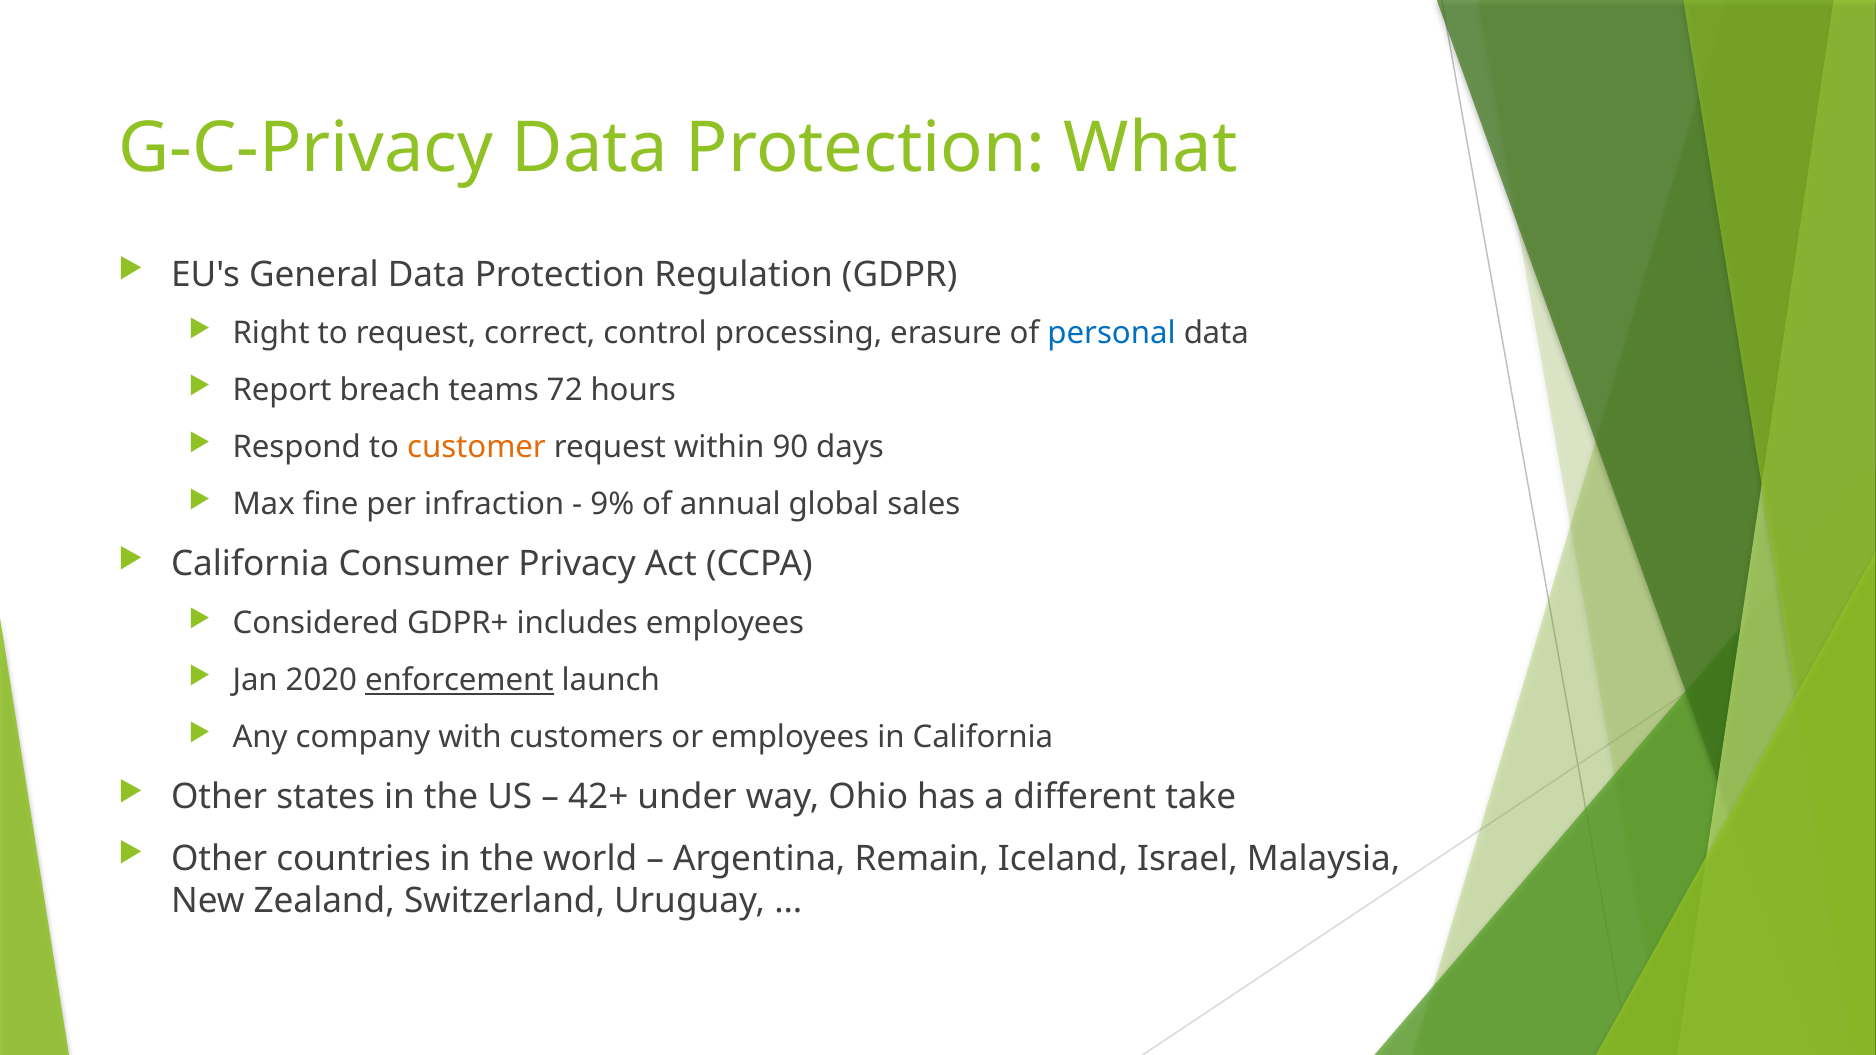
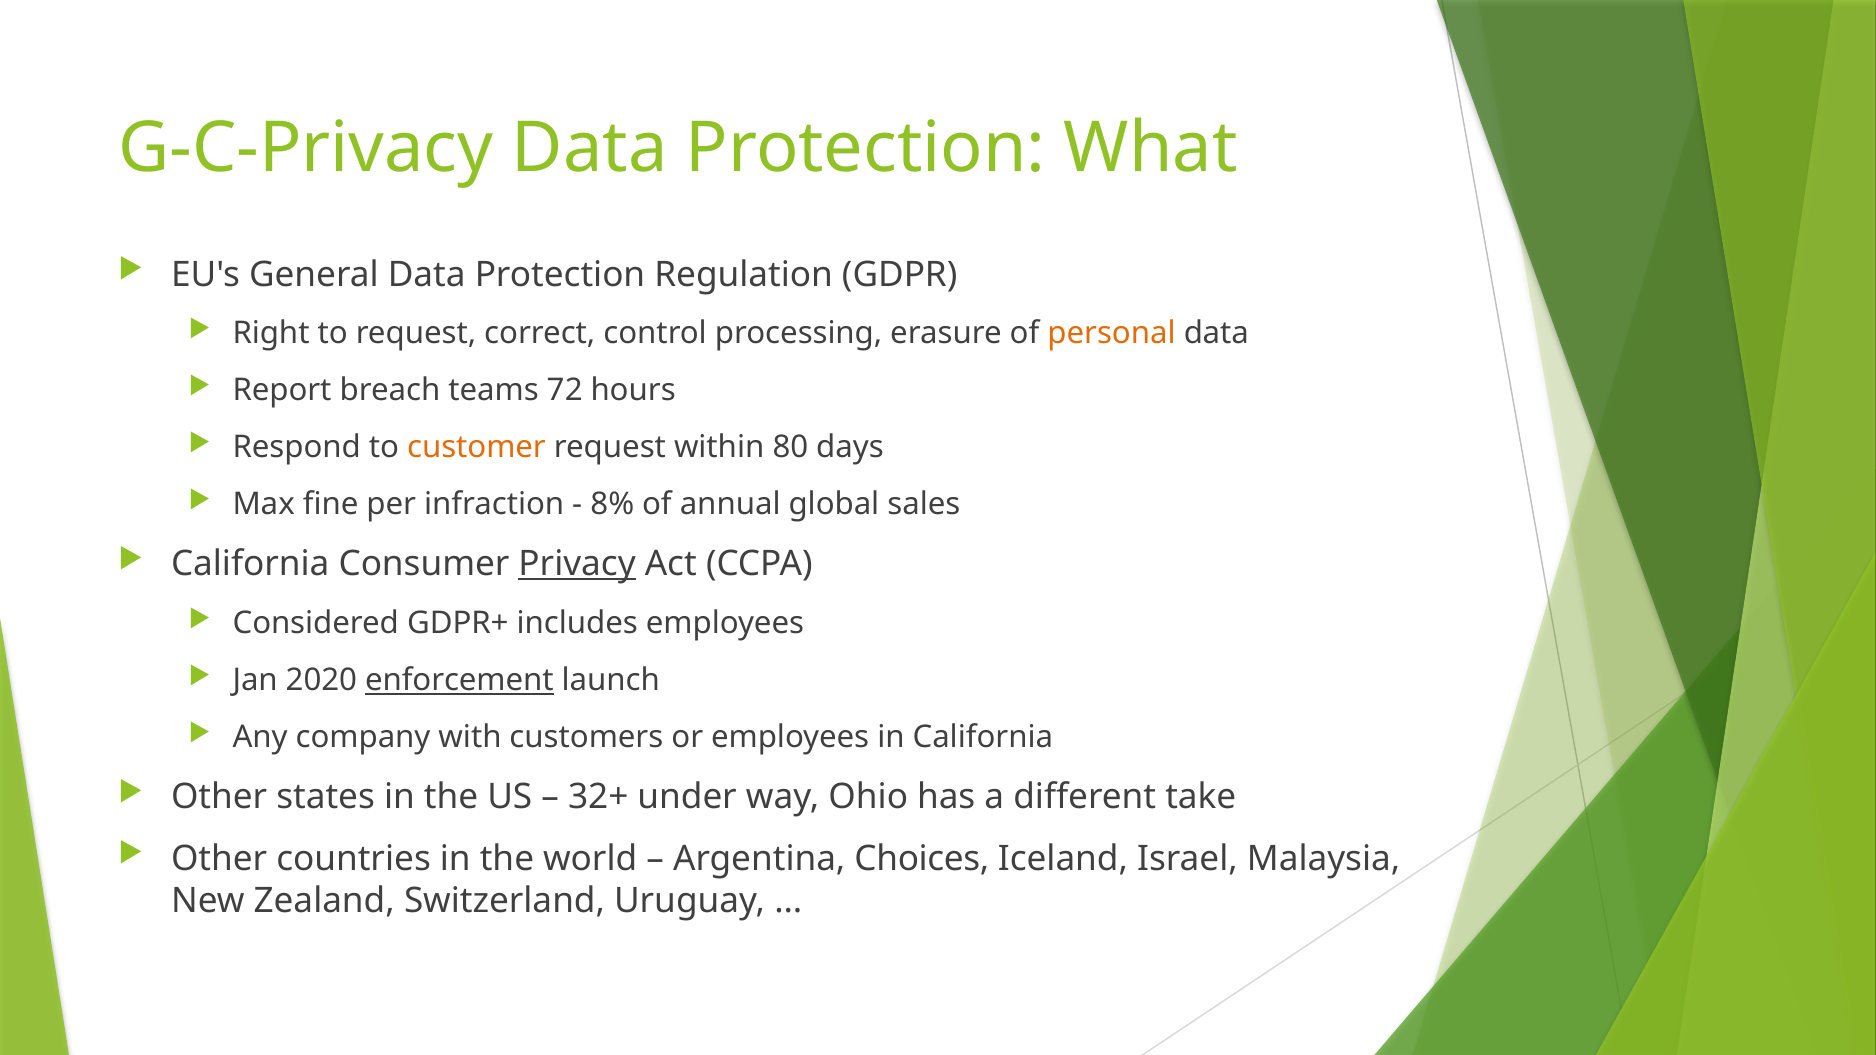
personal colour: blue -> orange
90: 90 -> 80
9%: 9% -> 8%
Privacy underline: none -> present
42+: 42+ -> 32+
Remain: Remain -> Choices
